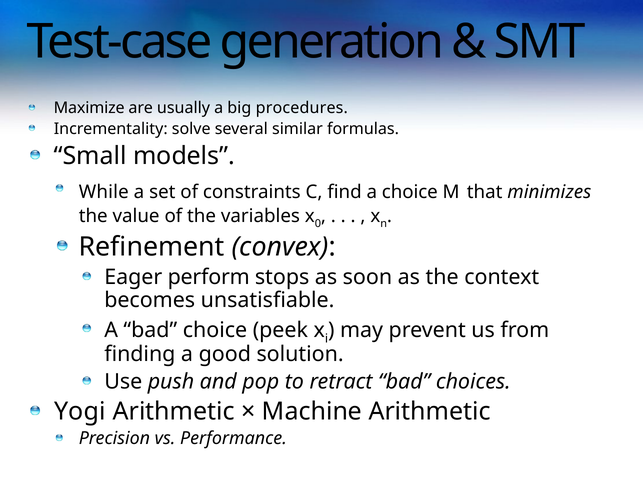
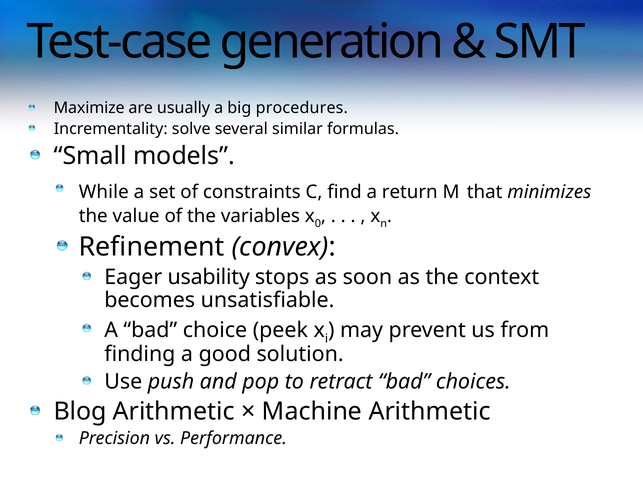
a choice: choice -> return
perform: perform -> usability
Yogi: Yogi -> Blog
